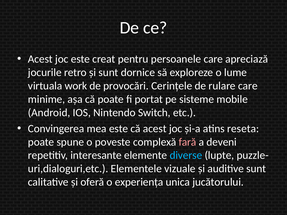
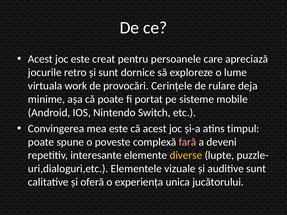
rulare care: care -> deja
reseta: reseta -> timpul
diverse colour: light blue -> yellow
